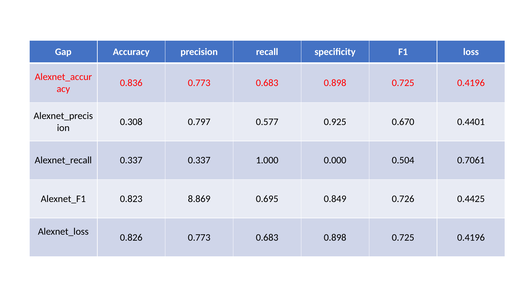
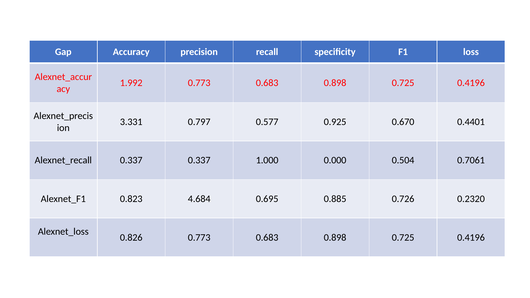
0.836: 0.836 -> 1.992
0.308: 0.308 -> 3.331
8.869: 8.869 -> 4.684
0.849: 0.849 -> 0.885
0.4425: 0.4425 -> 0.2320
